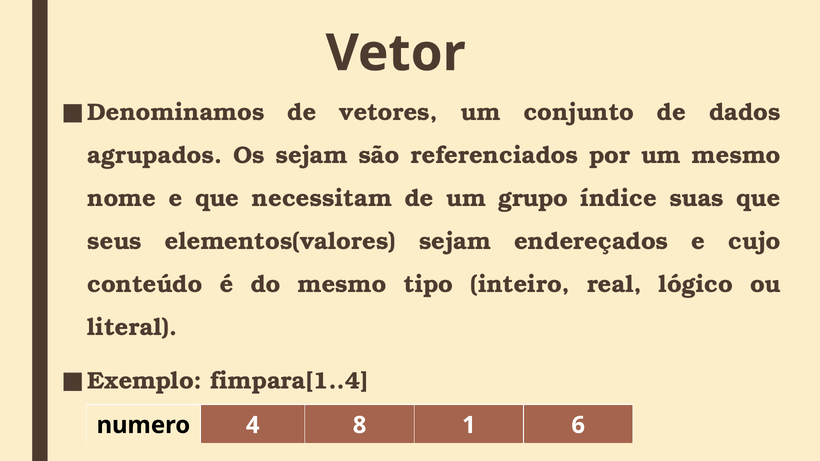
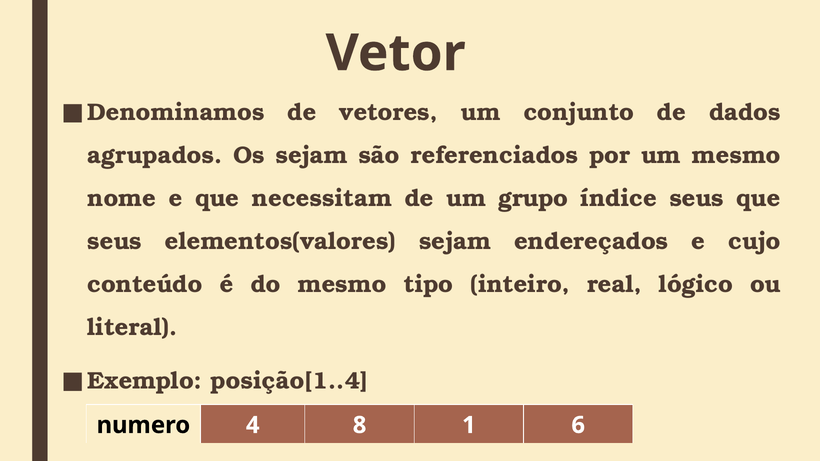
índice suas: suas -> seus
fimpara[1..4: fimpara[1..4 -> posição[1..4
